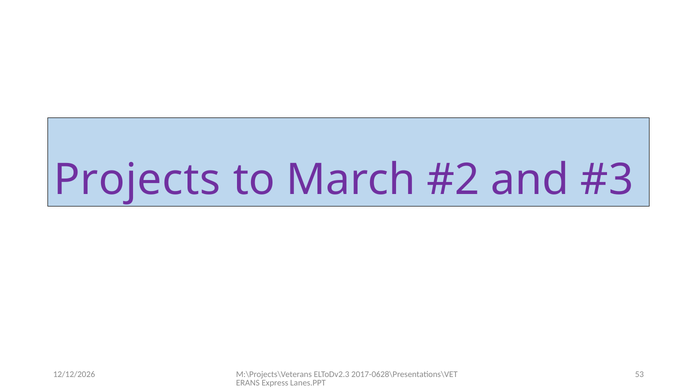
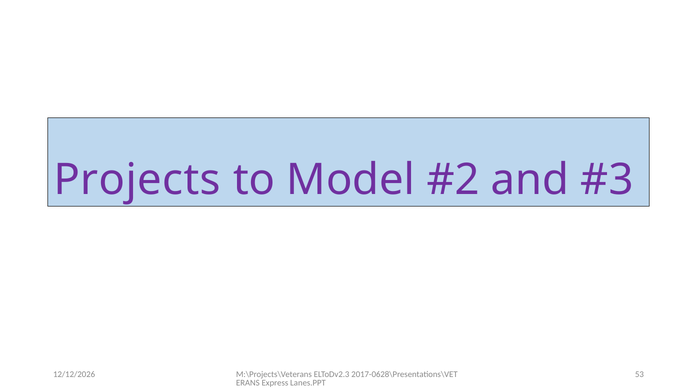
March: March -> Model
